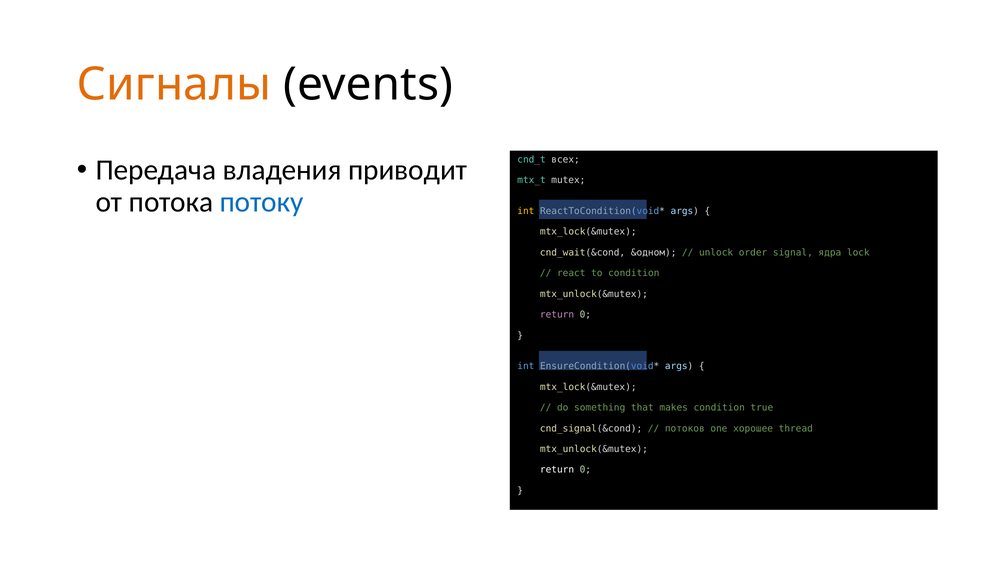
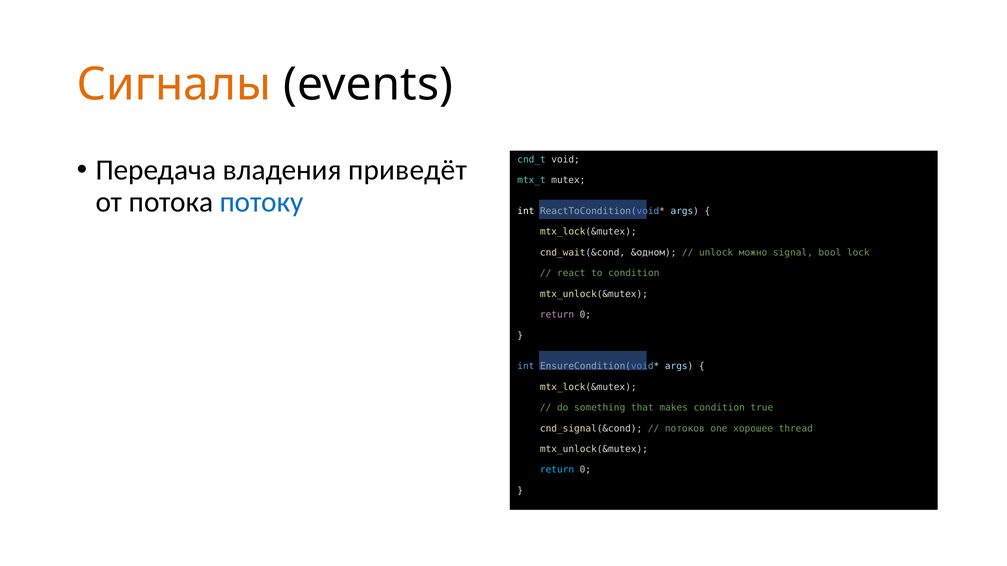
всех: всех -> void
приводит: приводит -> приведёт
int at (526, 211) colour: yellow -> white
order: order -> можно
ядра: ядра -> bool
return at (557, 470) colour: white -> light blue
